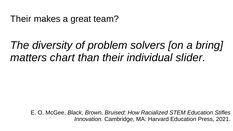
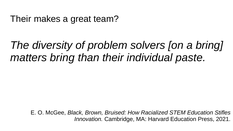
matters chart: chart -> bring
slider: slider -> paste
